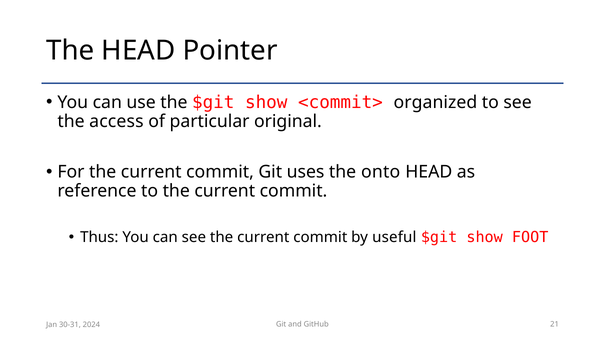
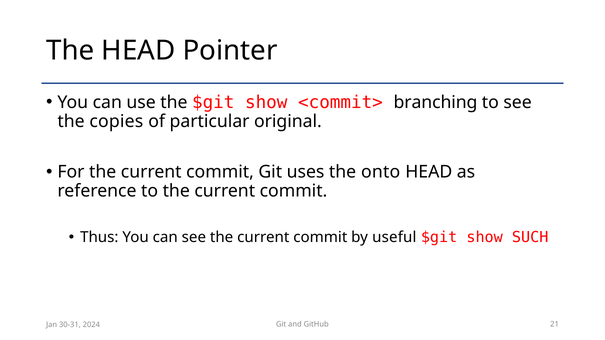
organized: organized -> branching
access: access -> copies
FOOT: FOOT -> SUCH
